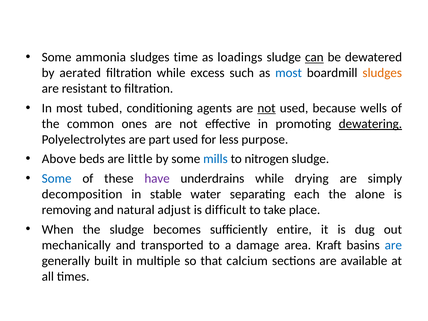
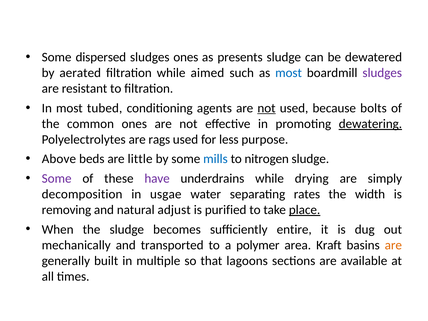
ammonia: ammonia -> dispersed
sludges time: time -> ones
loadings: loadings -> presents
can underline: present -> none
excess: excess -> aimed
sludges at (382, 73) colour: orange -> purple
wells: wells -> bolts
part: part -> rags
Some at (57, 179) colour: blue -> purple
stable: stable -> usgae
each: each -> rates
alone: alone -> width
difficult: difficult -> purified
place underline: none -> present
damage: damage -> polymer
are at (393, 245) colour: blue -> orange
calcium: calcium -> lagoons
